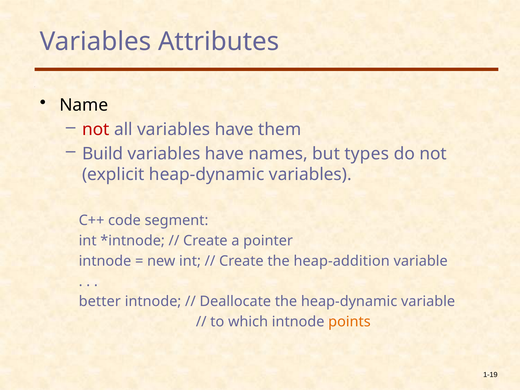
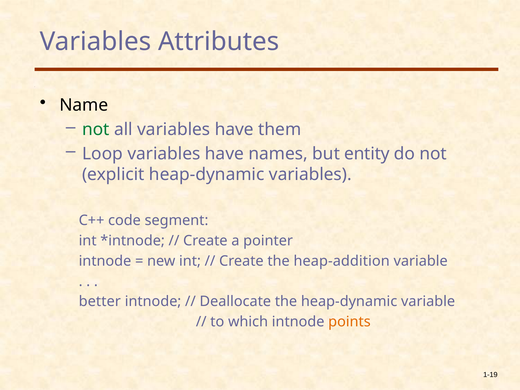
not at (96, 129) colour: red -> green
Build: Build -> Loop
types: types -> entity
